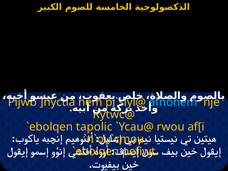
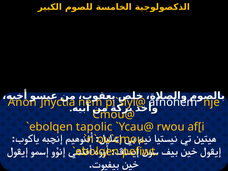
Pijwb: Pijwb -> Anon
afnohem colour: light blue -> white
Rytwc@: Rytwc@ -> Cmou@
